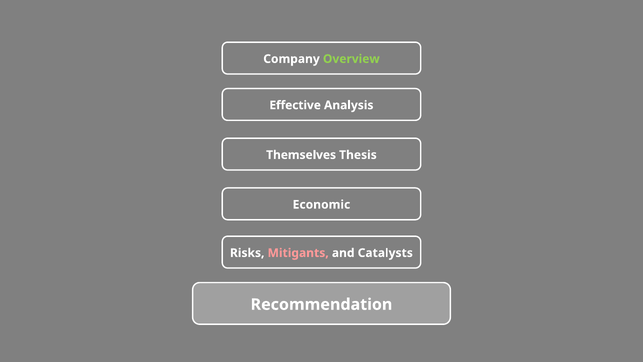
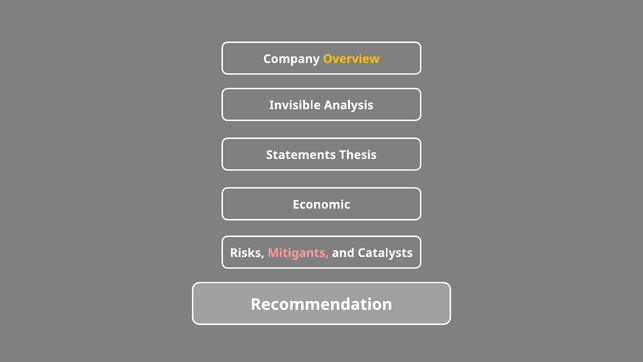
Overview colour: light green -> yellow
Effective: Effective -> Invisible
Themselves: Themselves -> Statements
